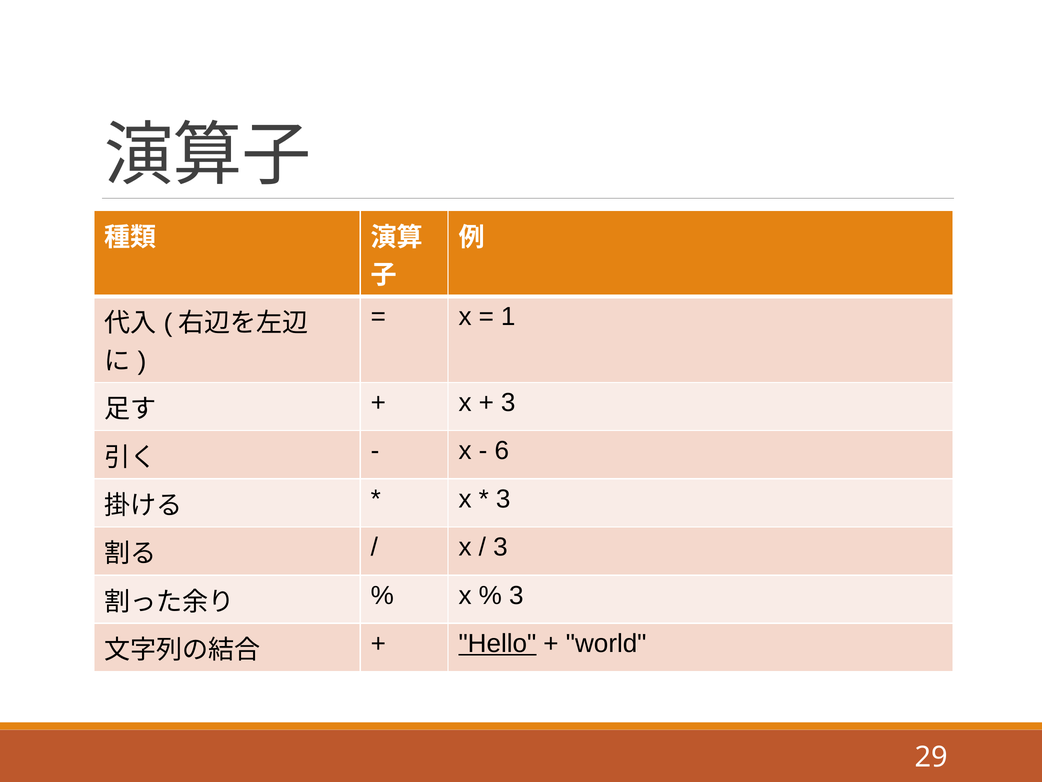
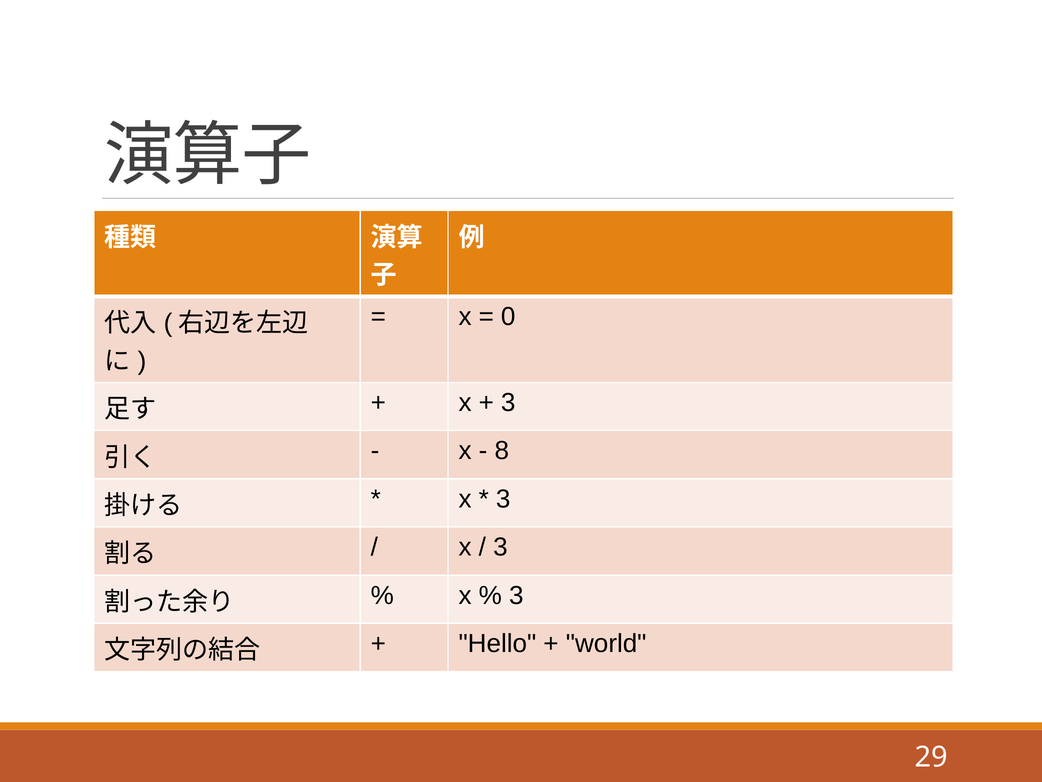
1: 1 -> 0
6: 6 -> 8
Hello underline: present -> none
